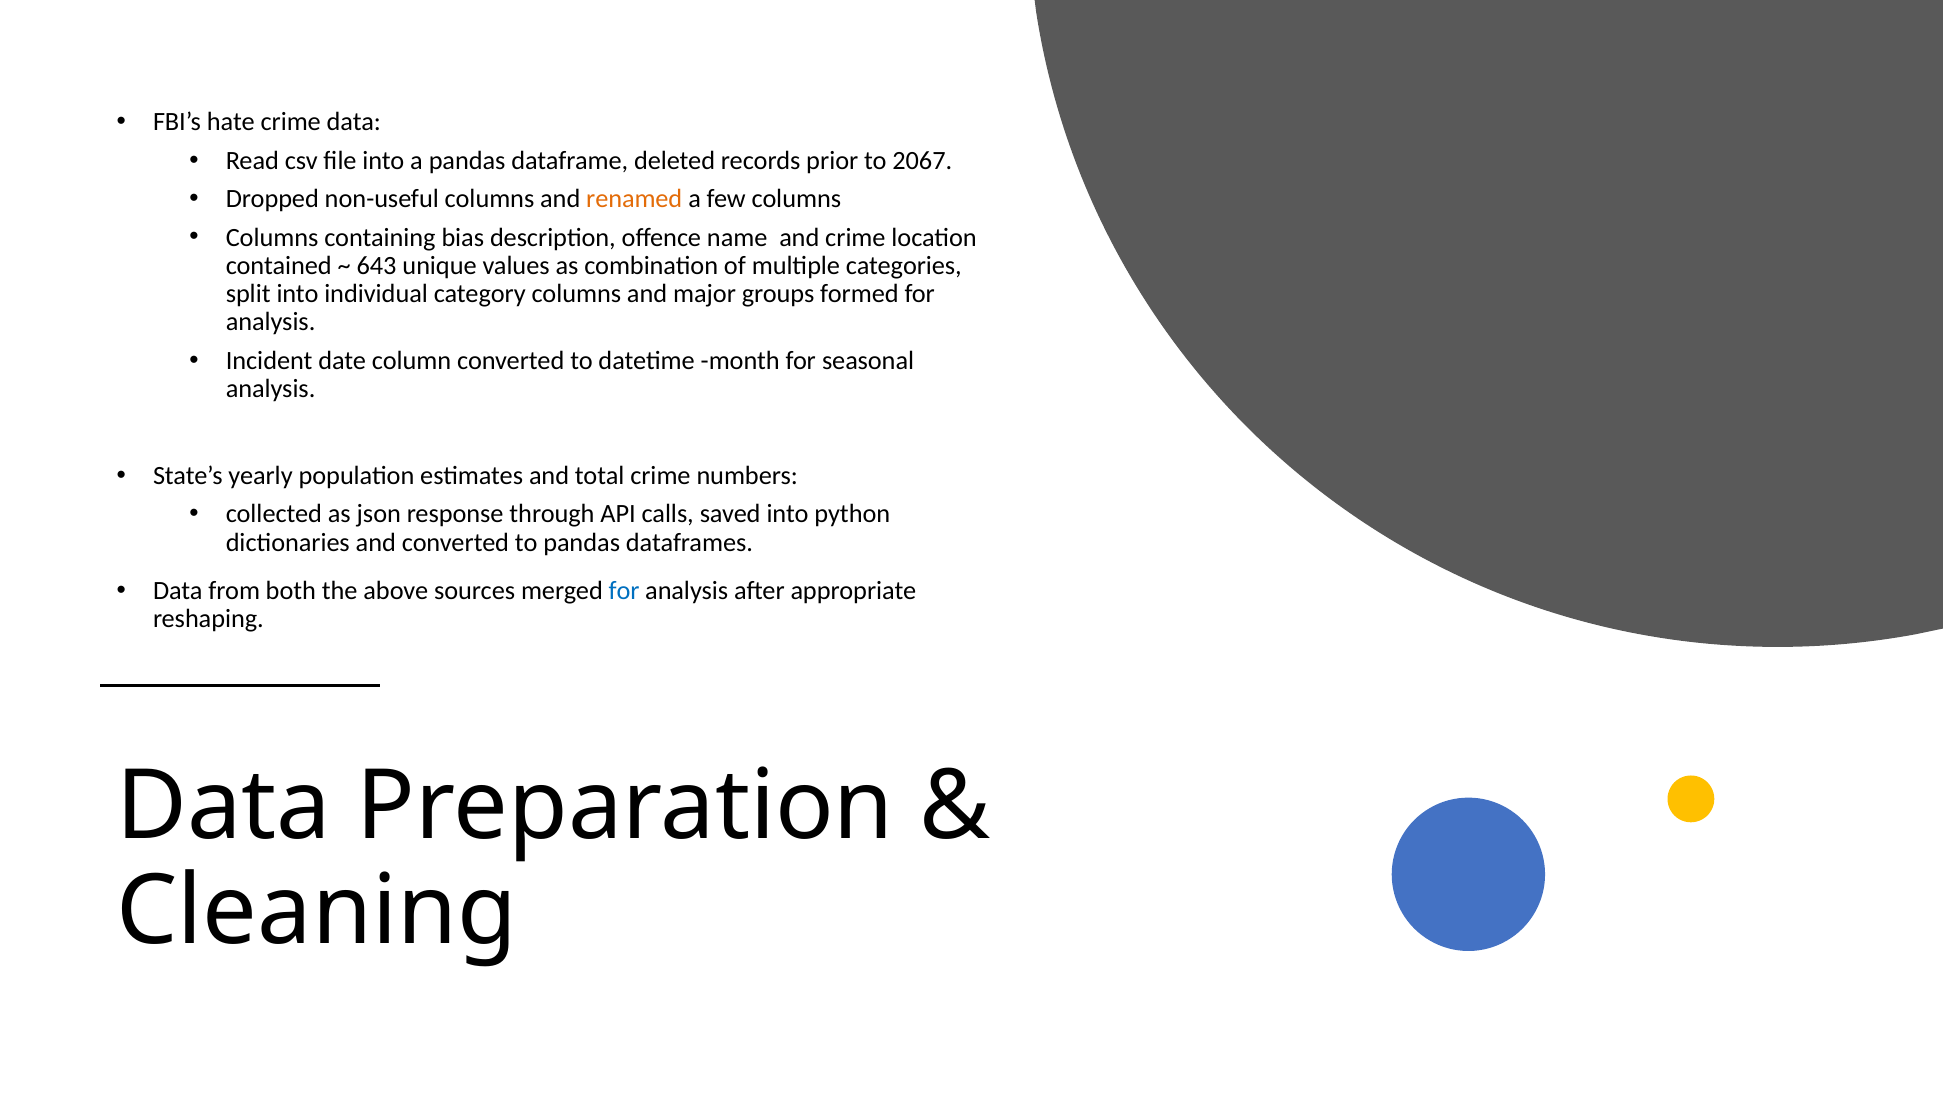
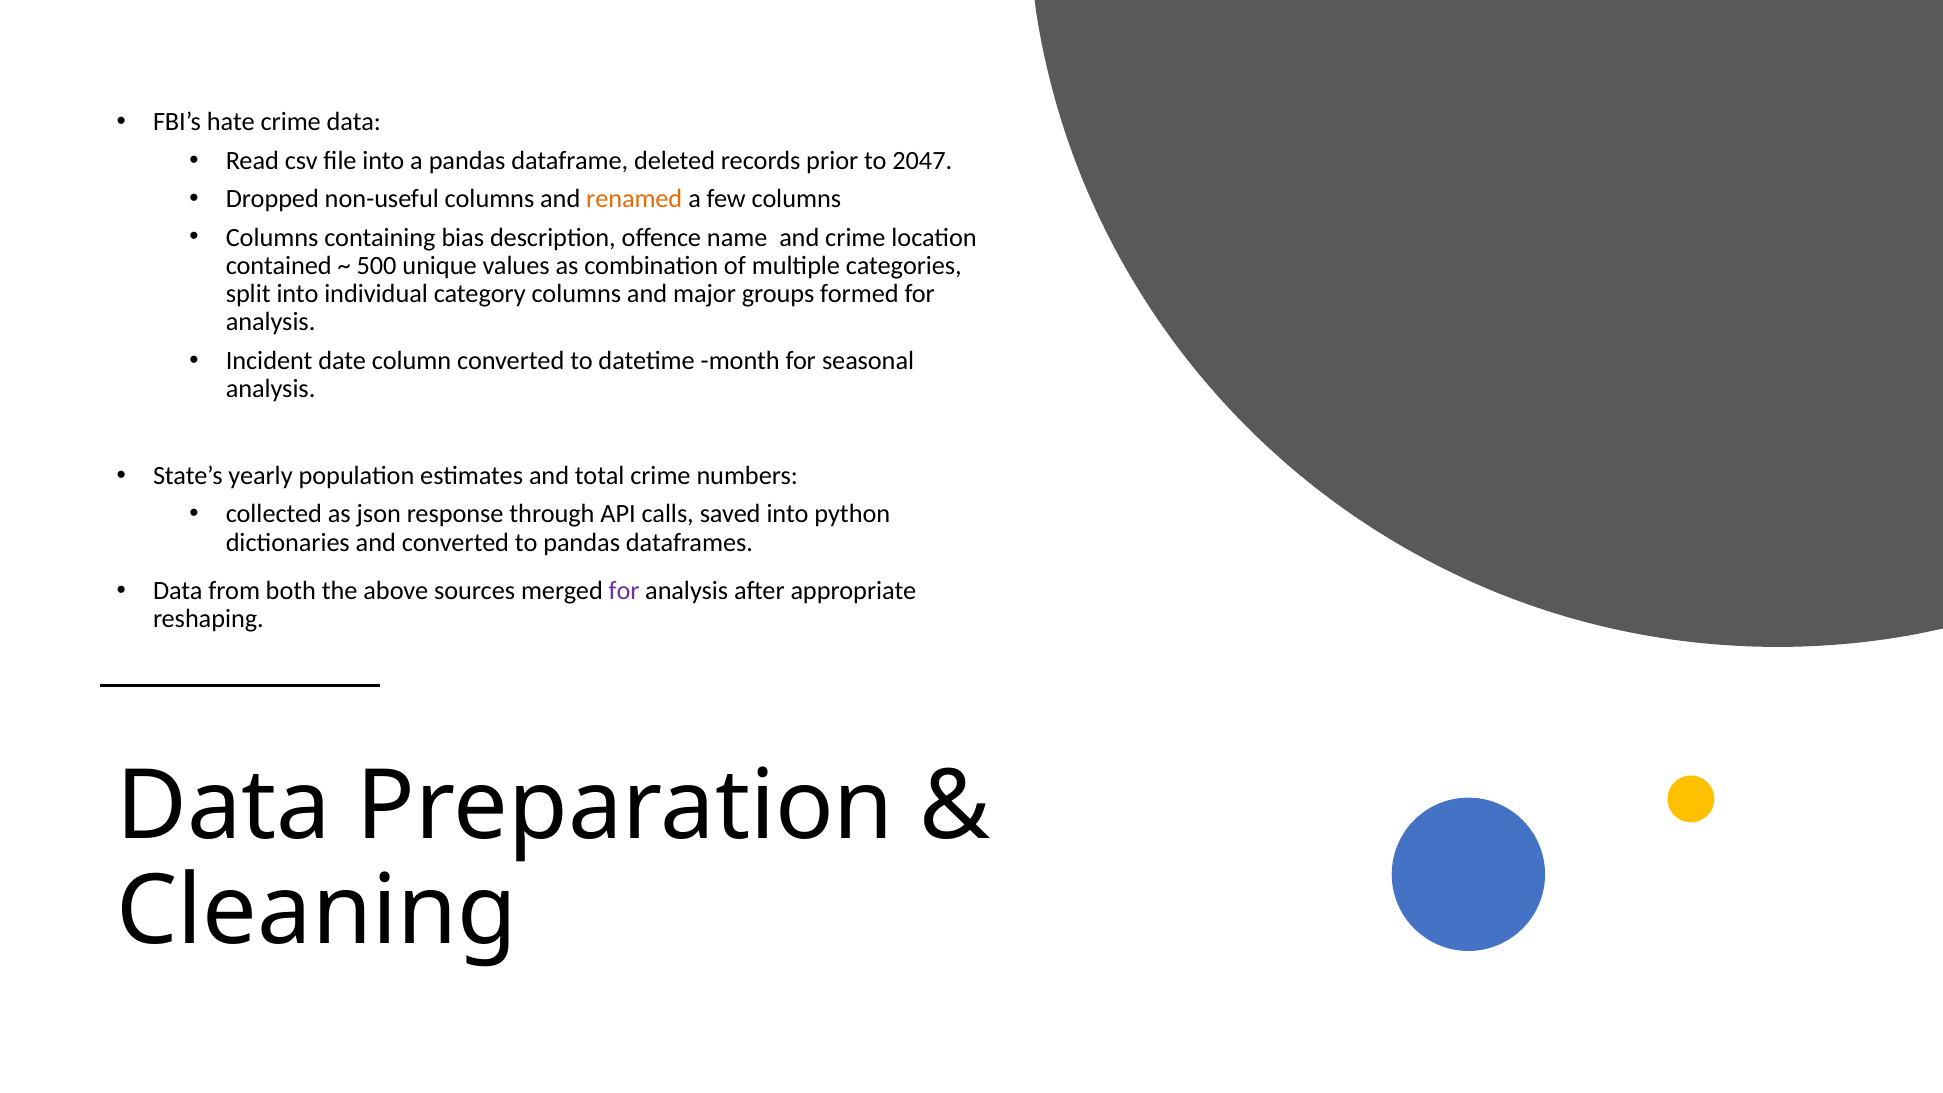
2067: 2067 -> 2047
643: 643 -> 500
for at (624, 591) colour: blue -> purple
